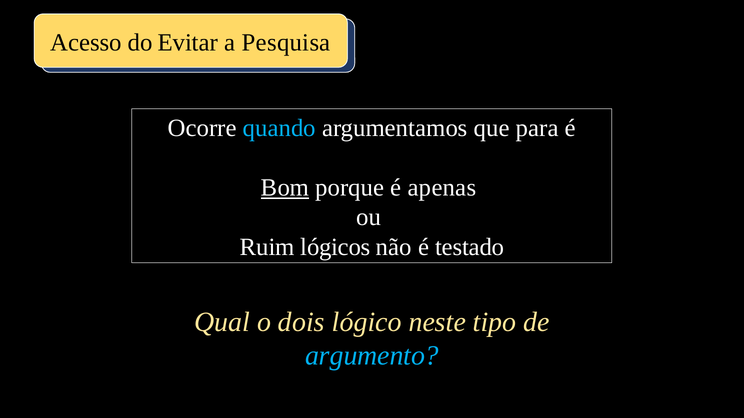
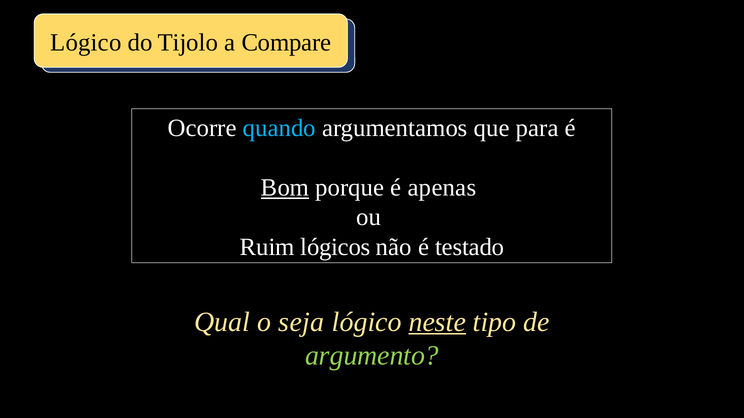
Acesso at (86, 42): Acesso -> Lógico
Evitar: Evitar -> Tijolo
Pesquisa: Pesquisa -> Compare
dois: dois -> seja
neste underline: none -> present
argumento colour: light blue -> light green
